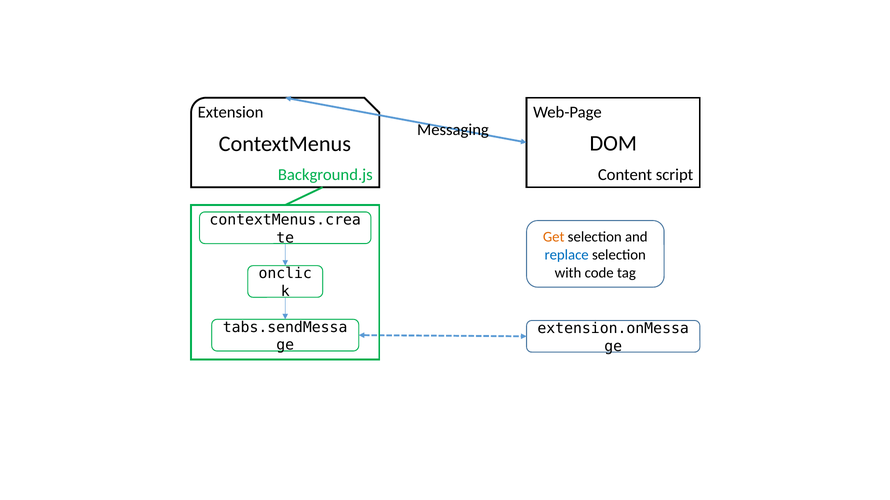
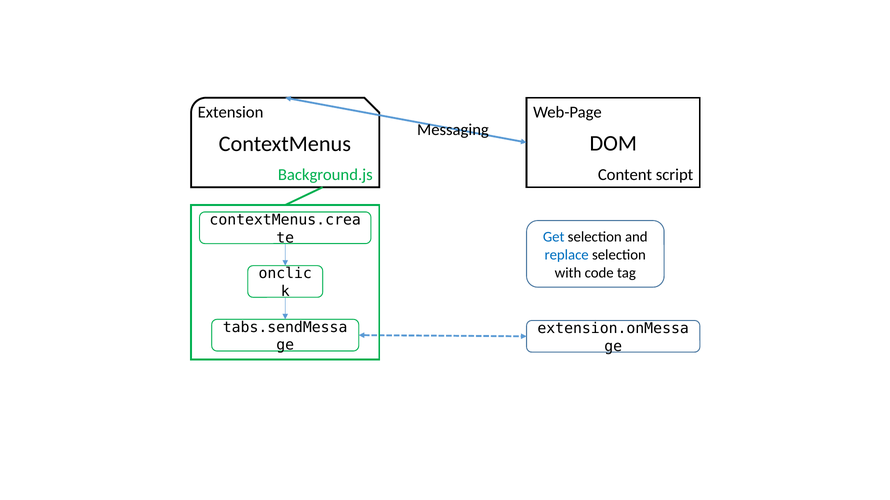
Get colour: orange -> blue
